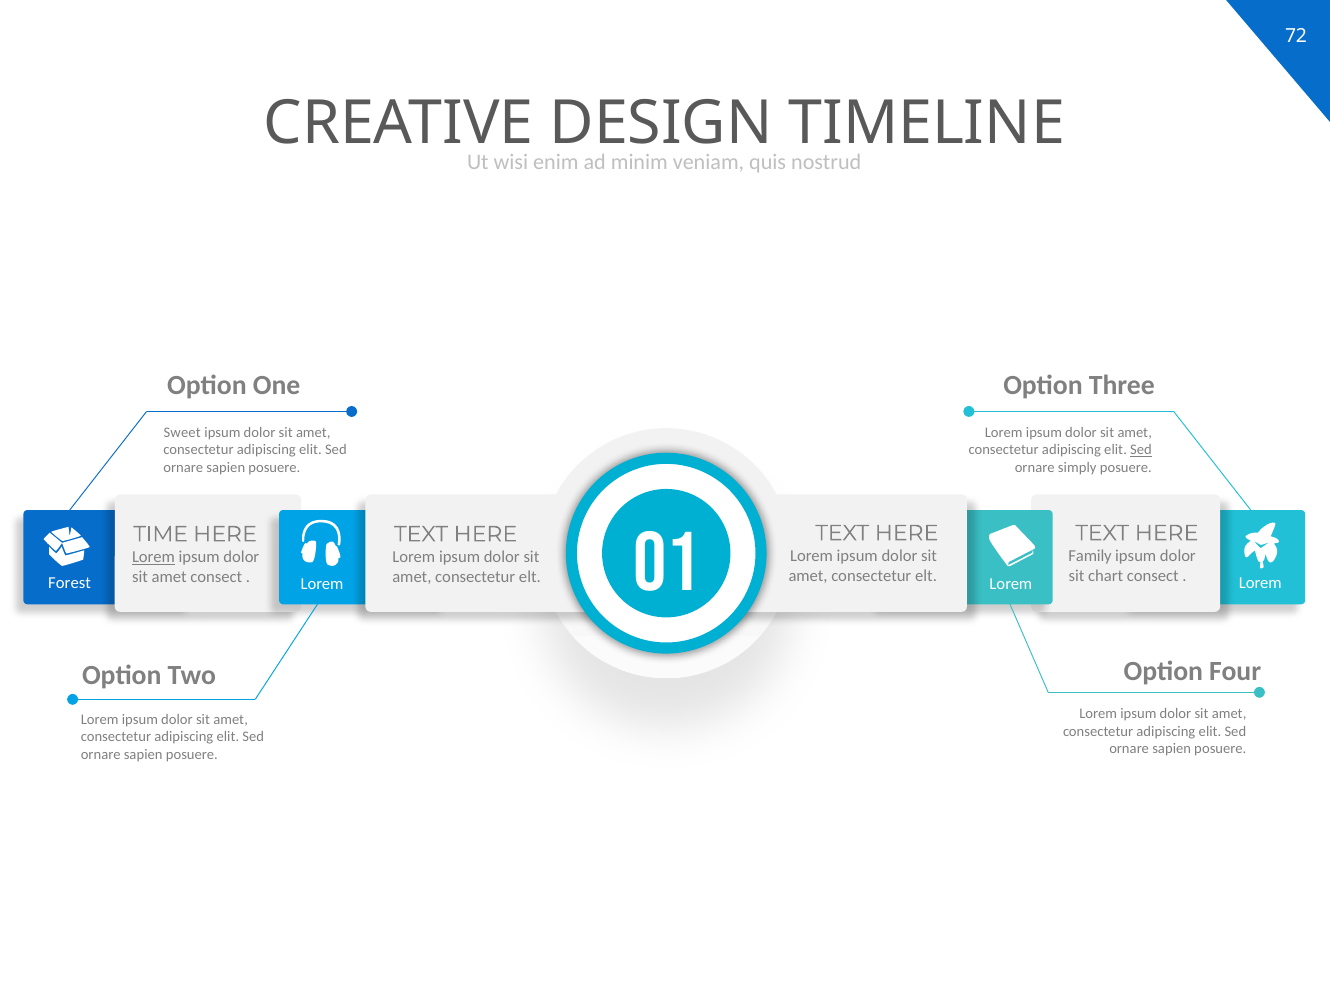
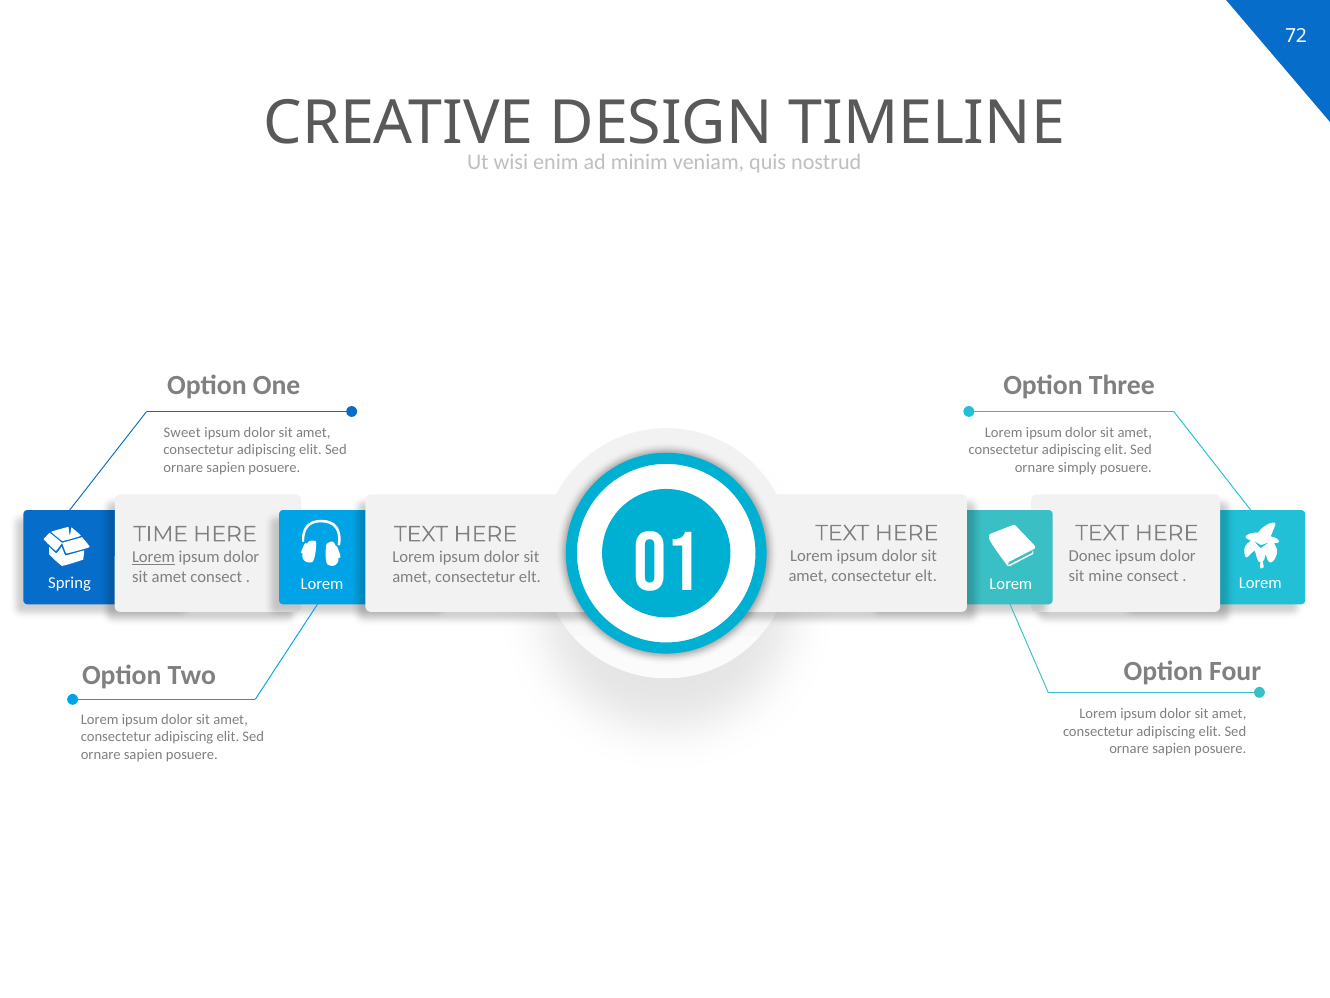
Sed at (1141, 450) underline: present -> none
Family: Family -> Donec
chart: chart -> mine
Forest: Forest -> Spring
